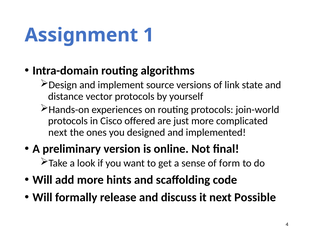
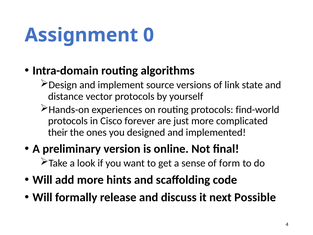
1: 1 -> 0
join-world: join-world -> find-world
offered: offered -> forever
next at (58, 132): next -> their
